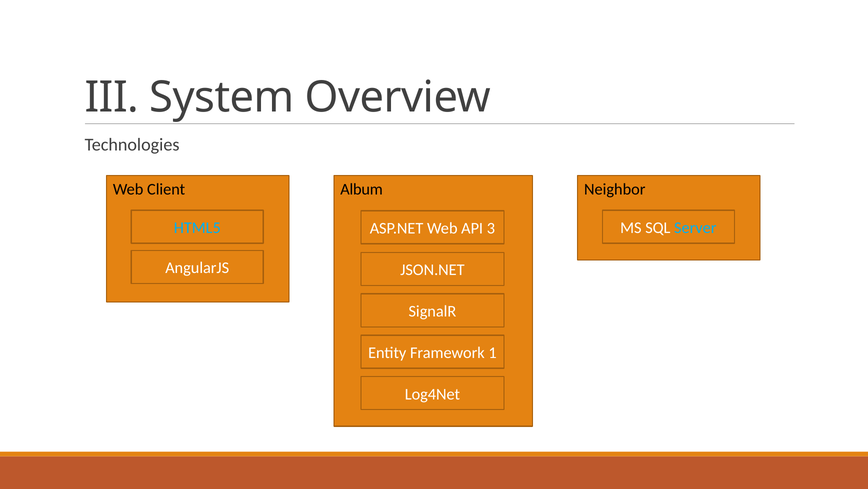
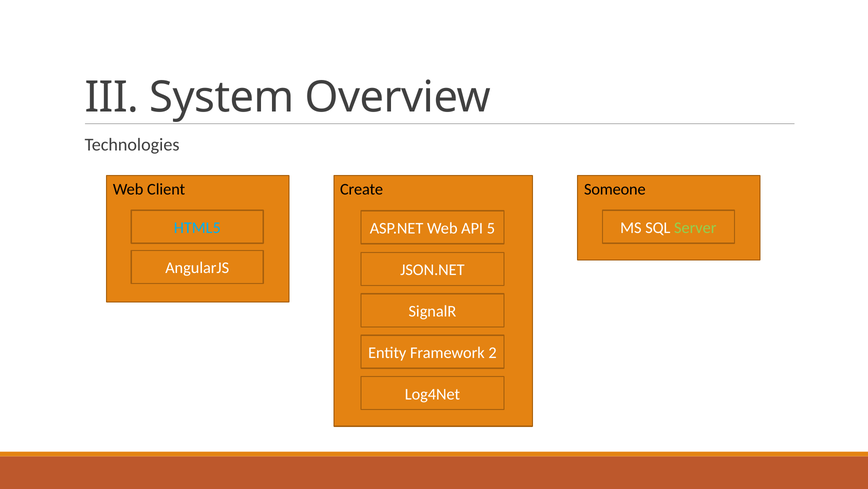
Album: Album -> Create
Neighbor: Neighbor -> Someone
Server colour: light blue -> light green
3: 3 -> 5
1: 1 -> 2
